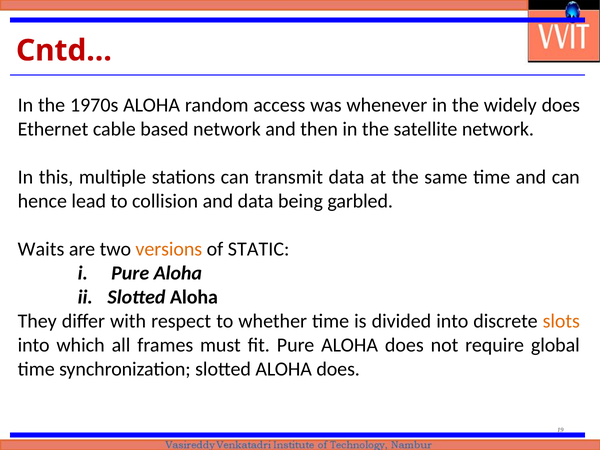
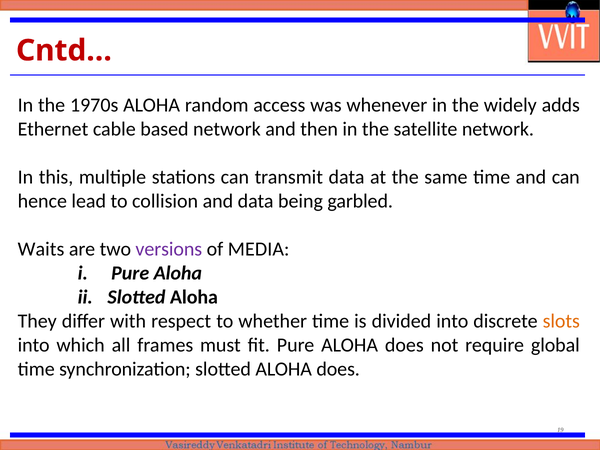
widely does: does -> adds
versions colour: orange -> purple
STATIC: STATIC -> MEDIA
